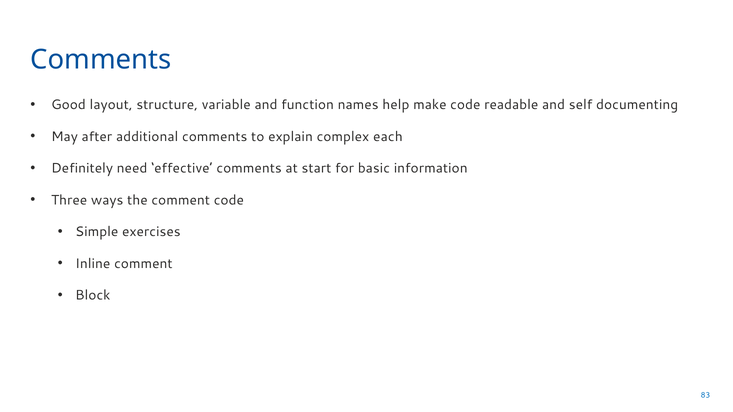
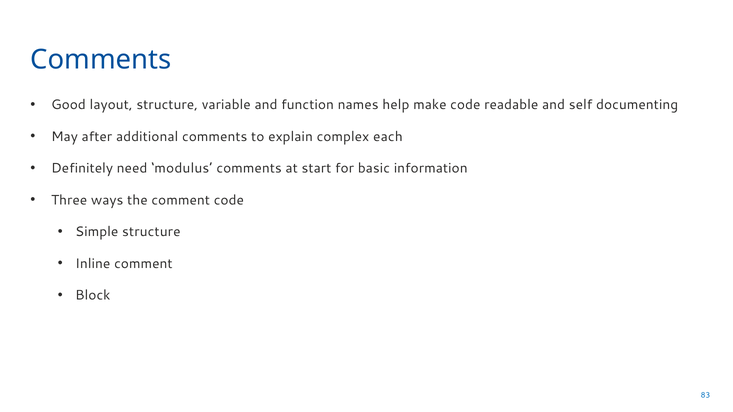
effective: effective -> modulus
Simple exercises: exercises -> structure
